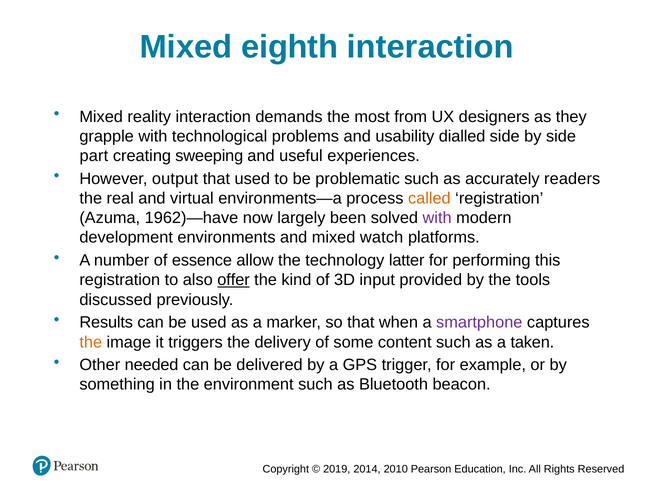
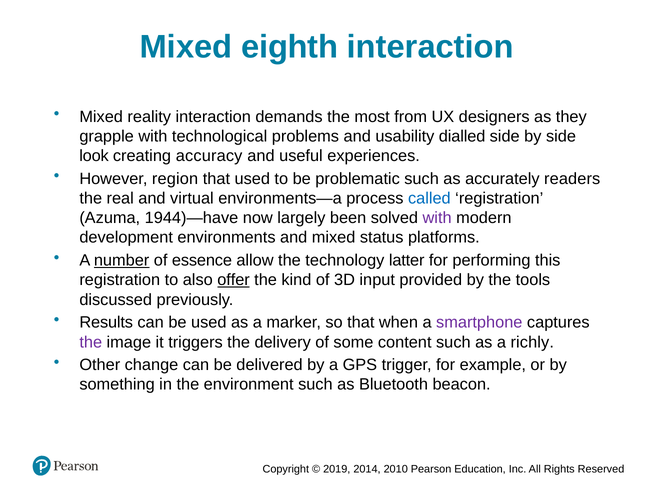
part: part -> look
sweeping: sweeping -> accuracy
output: output -> region
called colour: orange -> blue
1962)—have: 1962)—have -> 1944)—have
watch: watch -> status
number underline: none -> present
the at (91, 342) colour: orange -> purple
taken: taken -> richly
needed: needed -> change
